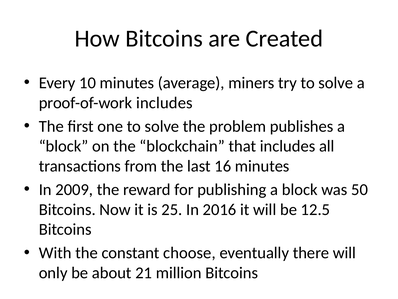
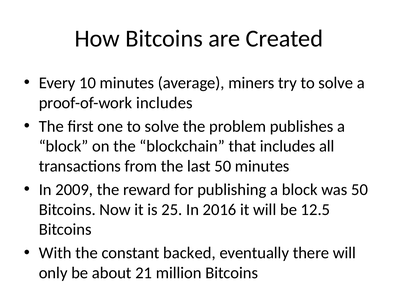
last 16: 16 -> 50
choose: choose -> backed
